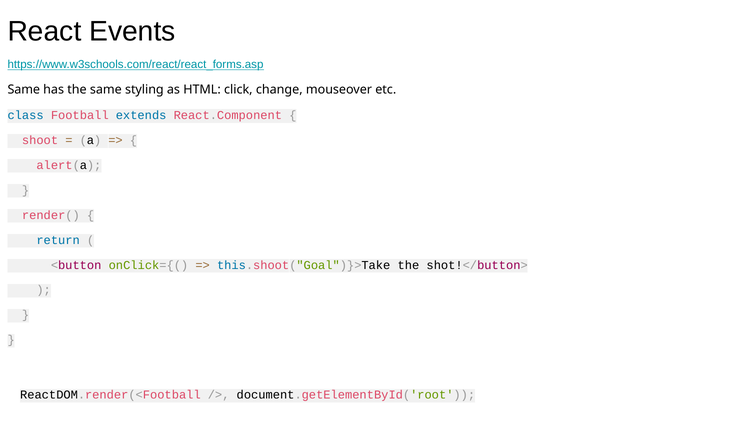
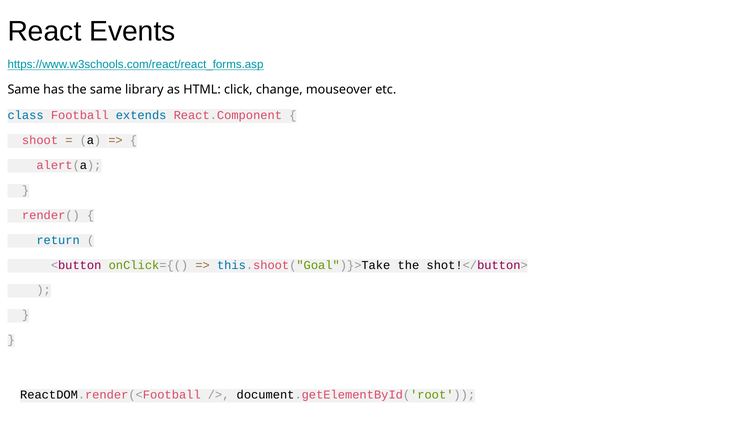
styling: styling -> library
